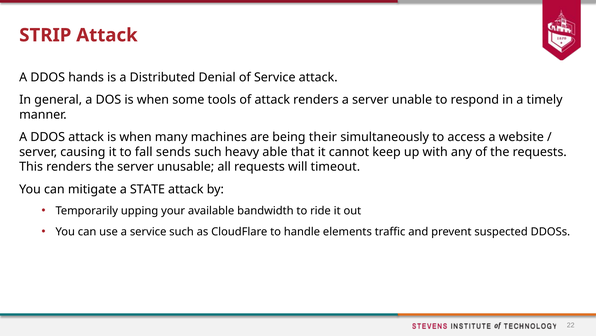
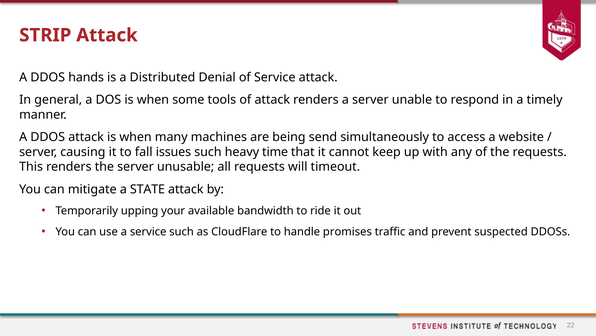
their: their -> send
sends: sends -> issues
able: able -> time
elements: elements -> promises
